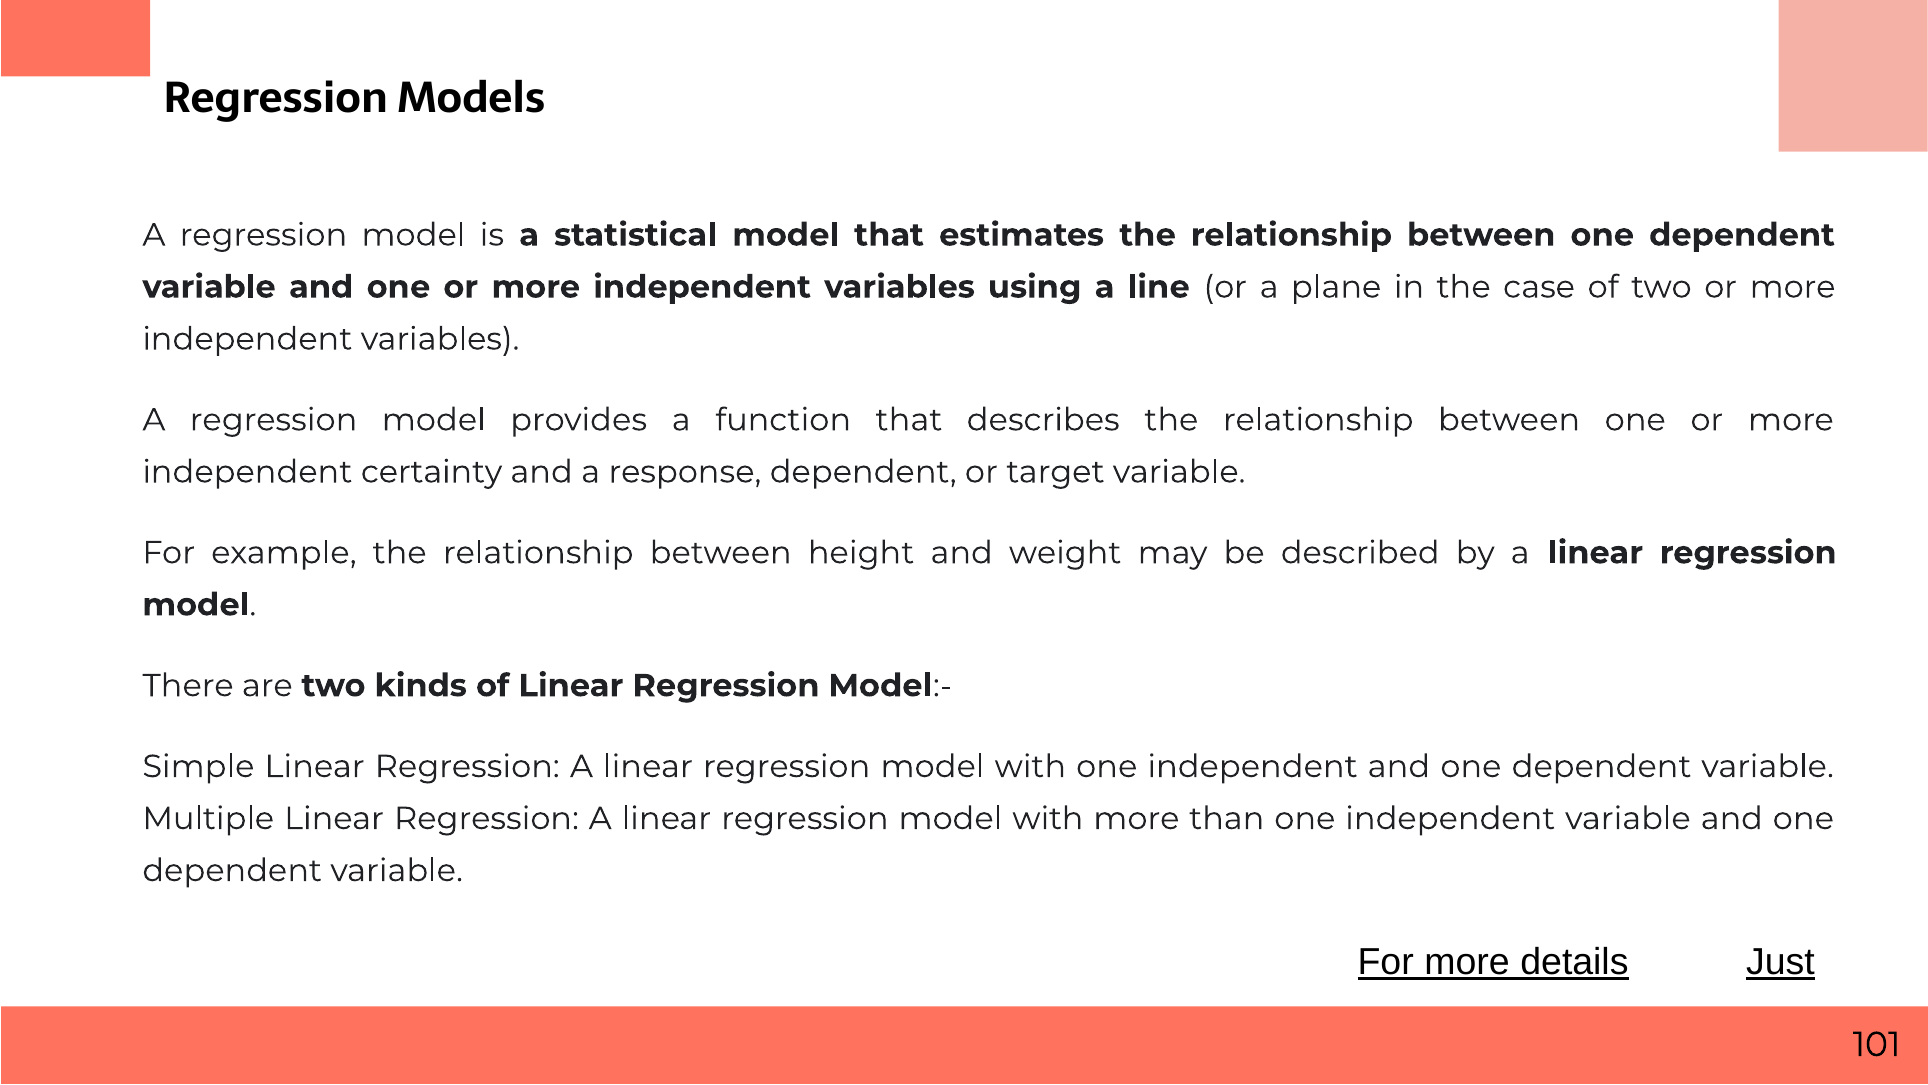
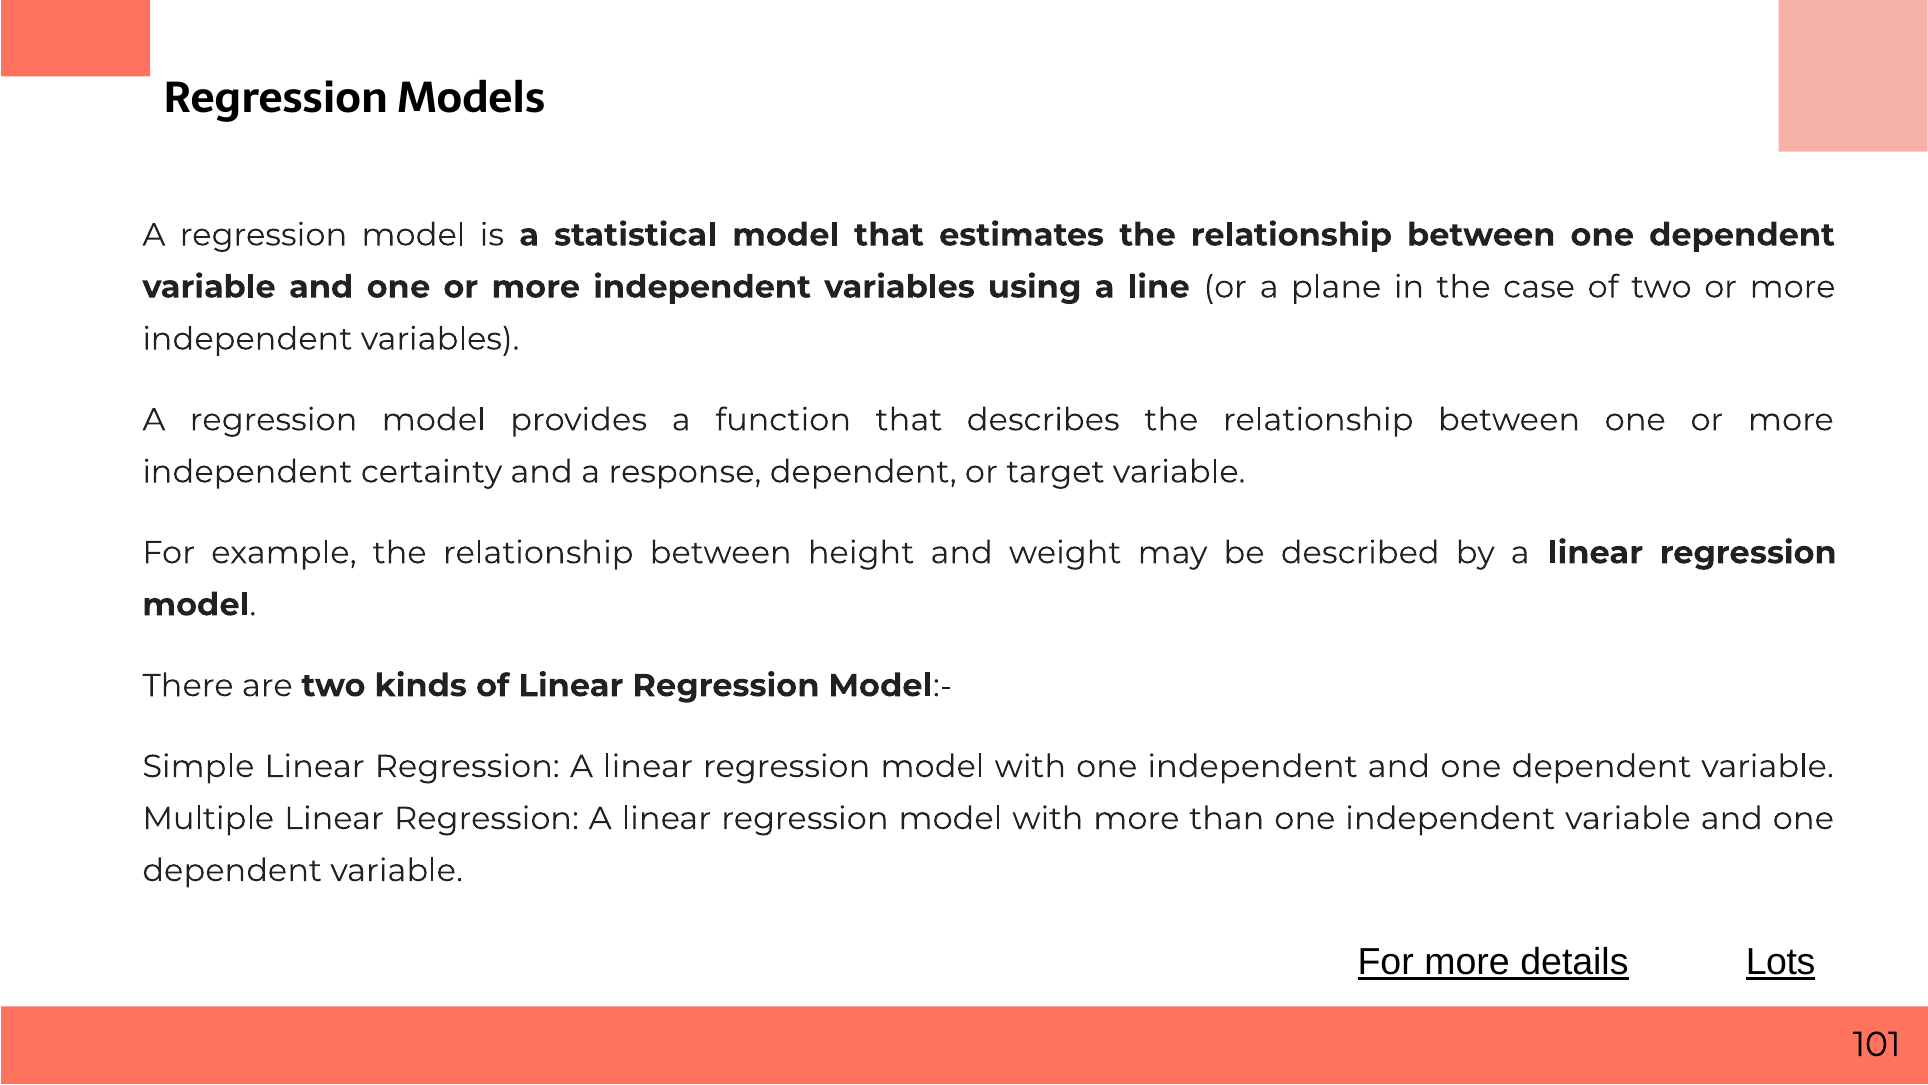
Just: Just -> Lots
